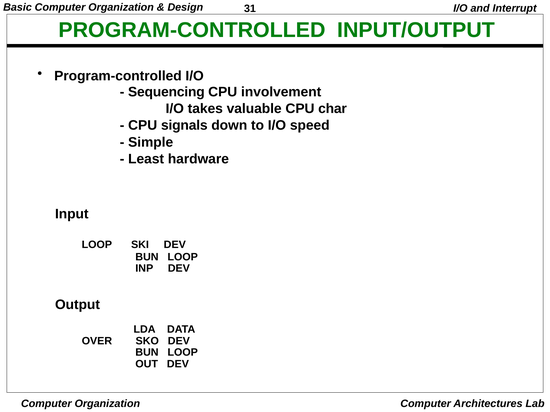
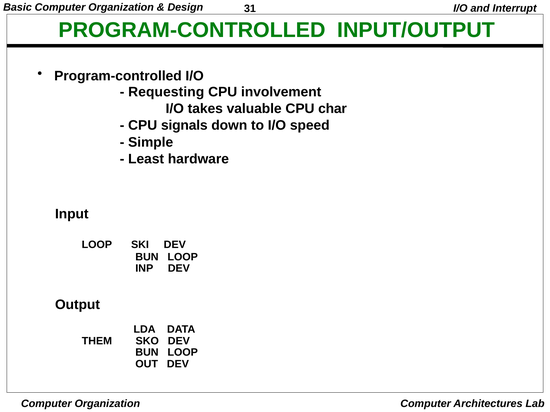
Sequencing: Sequencing -> Requesting
OVER: OVER -> THEM
